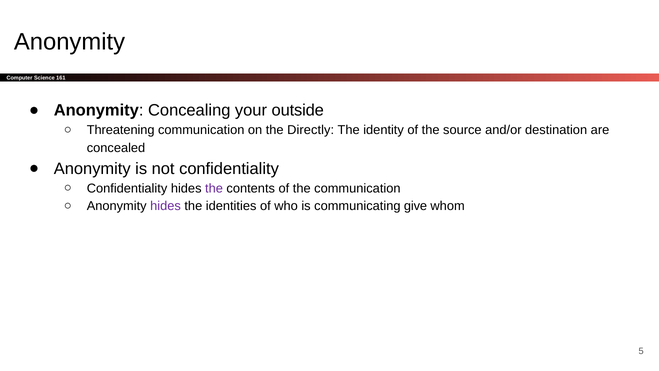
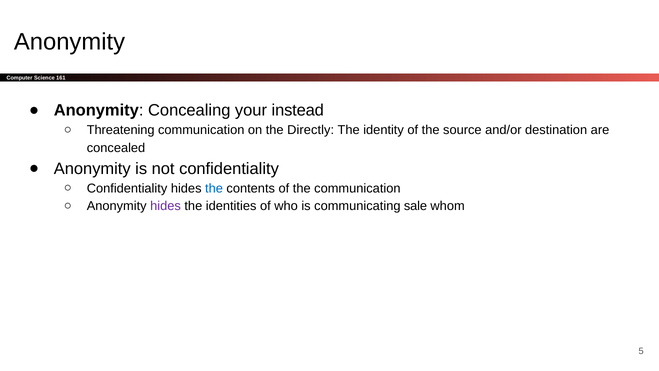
outside: outside -> instead
the at (214, 188) colour: purple -> blue
give: give -> sale
